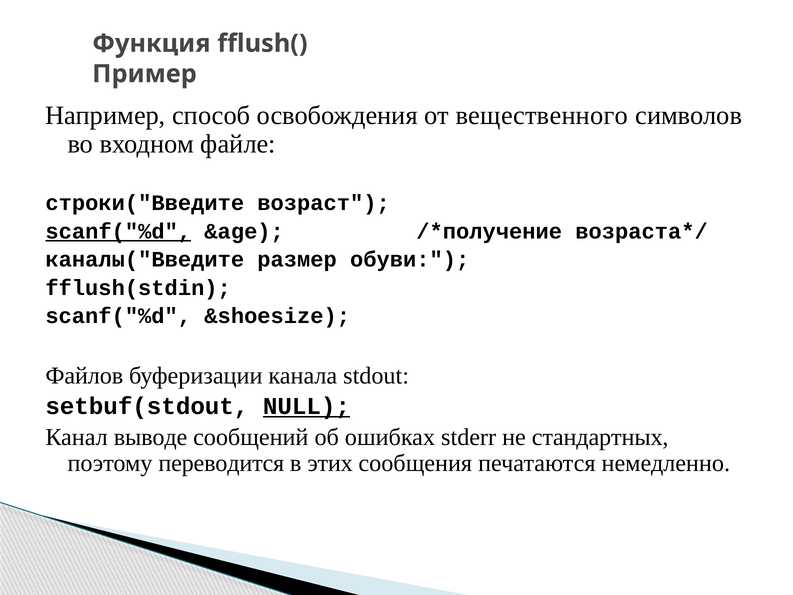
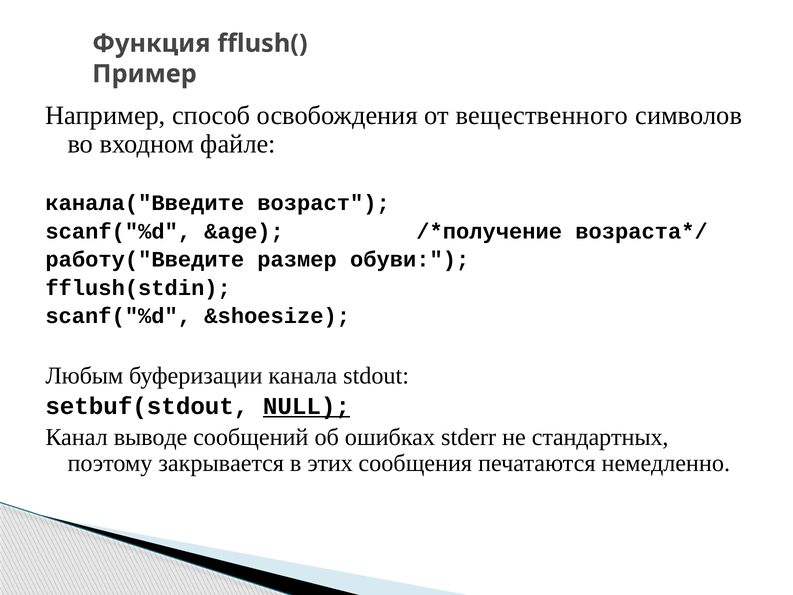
строки("Введите: строки("Введите -> канала("Введите
scanf("%d at (118, 231) underline: present -> none
каналы("Введите: каналы("Введите -> работу("Введите
Файлов: Файлов -> Любым
переводится: переводится -> закрывается
